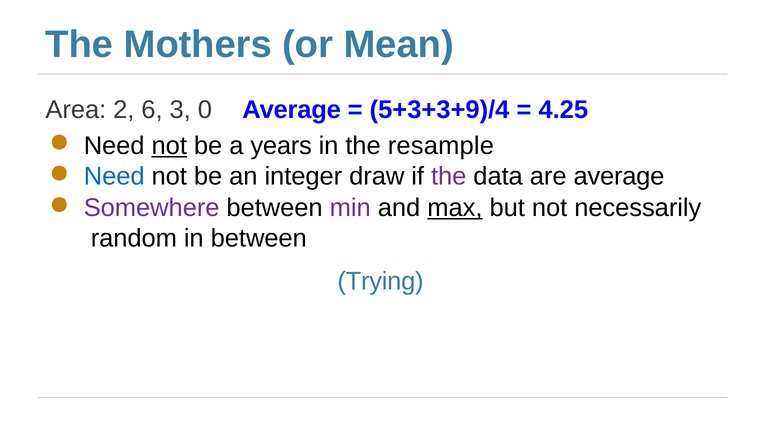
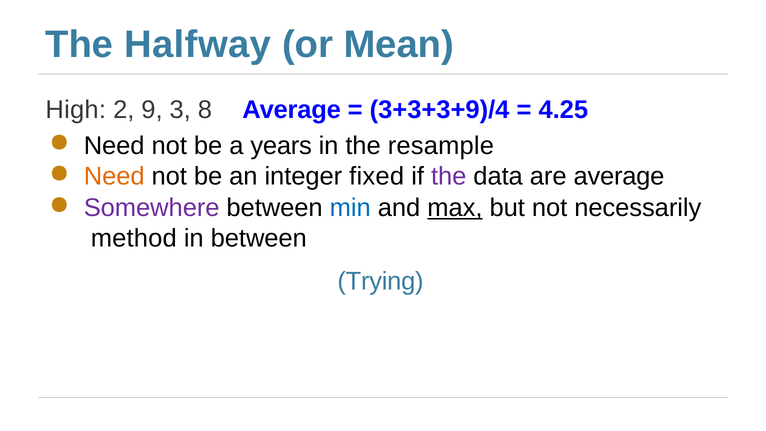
Mothers: Mothers -> Halfway
Area: Area -> High
6: 6 -> 9
0: 0 -> 8
5+3+3+9)/4: 5+3+3+9)/4 -> 3+3+3+9)/4
not at (169, 146) underline: present -> none
Need at (114, 176) colour: blue -> orange
draw: draw -> fixed
min colour: purple -> blue
random: random -> method
